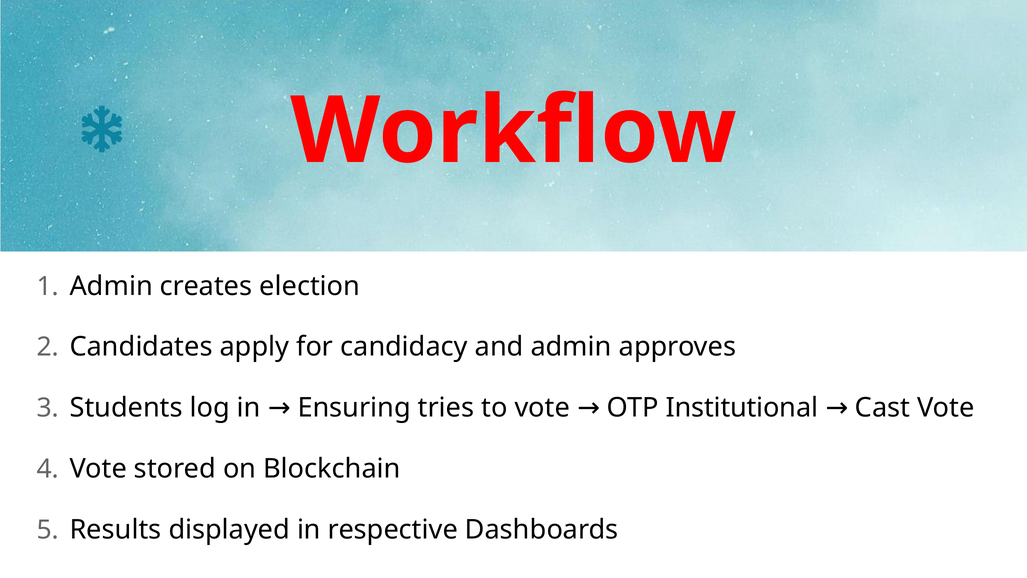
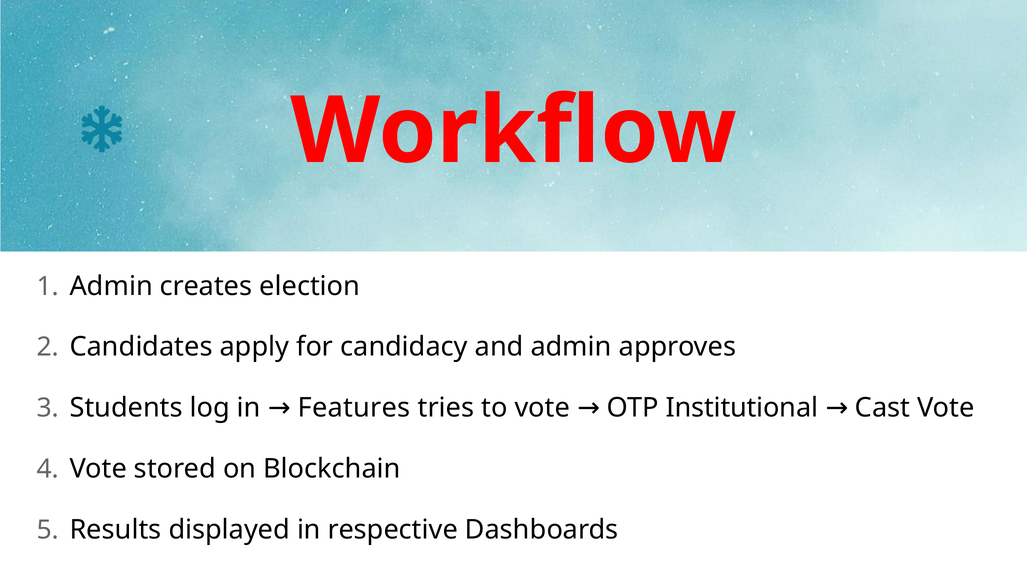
Ensuring: Ensuring -> Features
